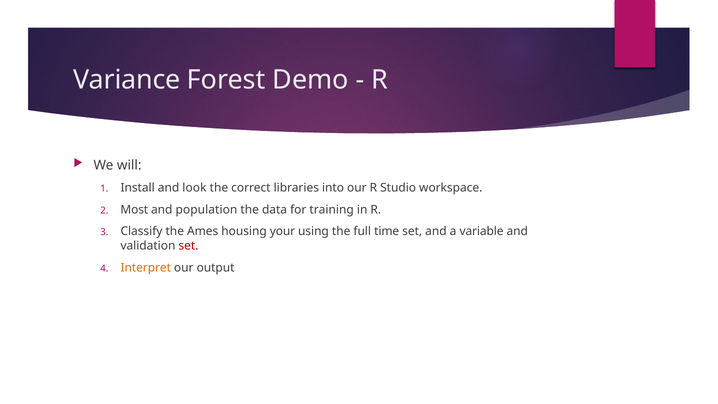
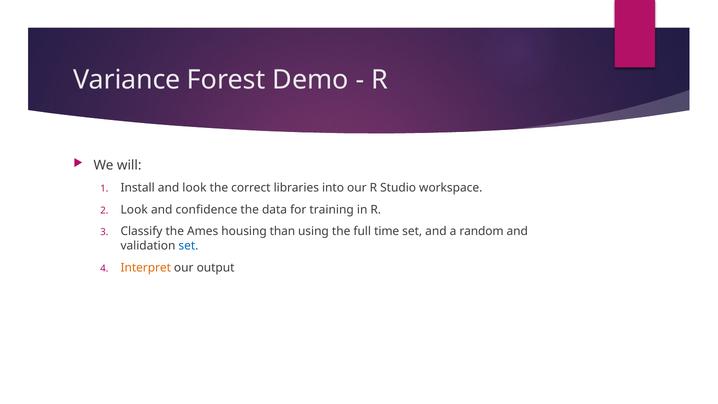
Most at (134, 210): Most -> Look
population: population -> confidence
your: your -> than
variable: variable -> random
set at (188, 246) colour: red -> blue
